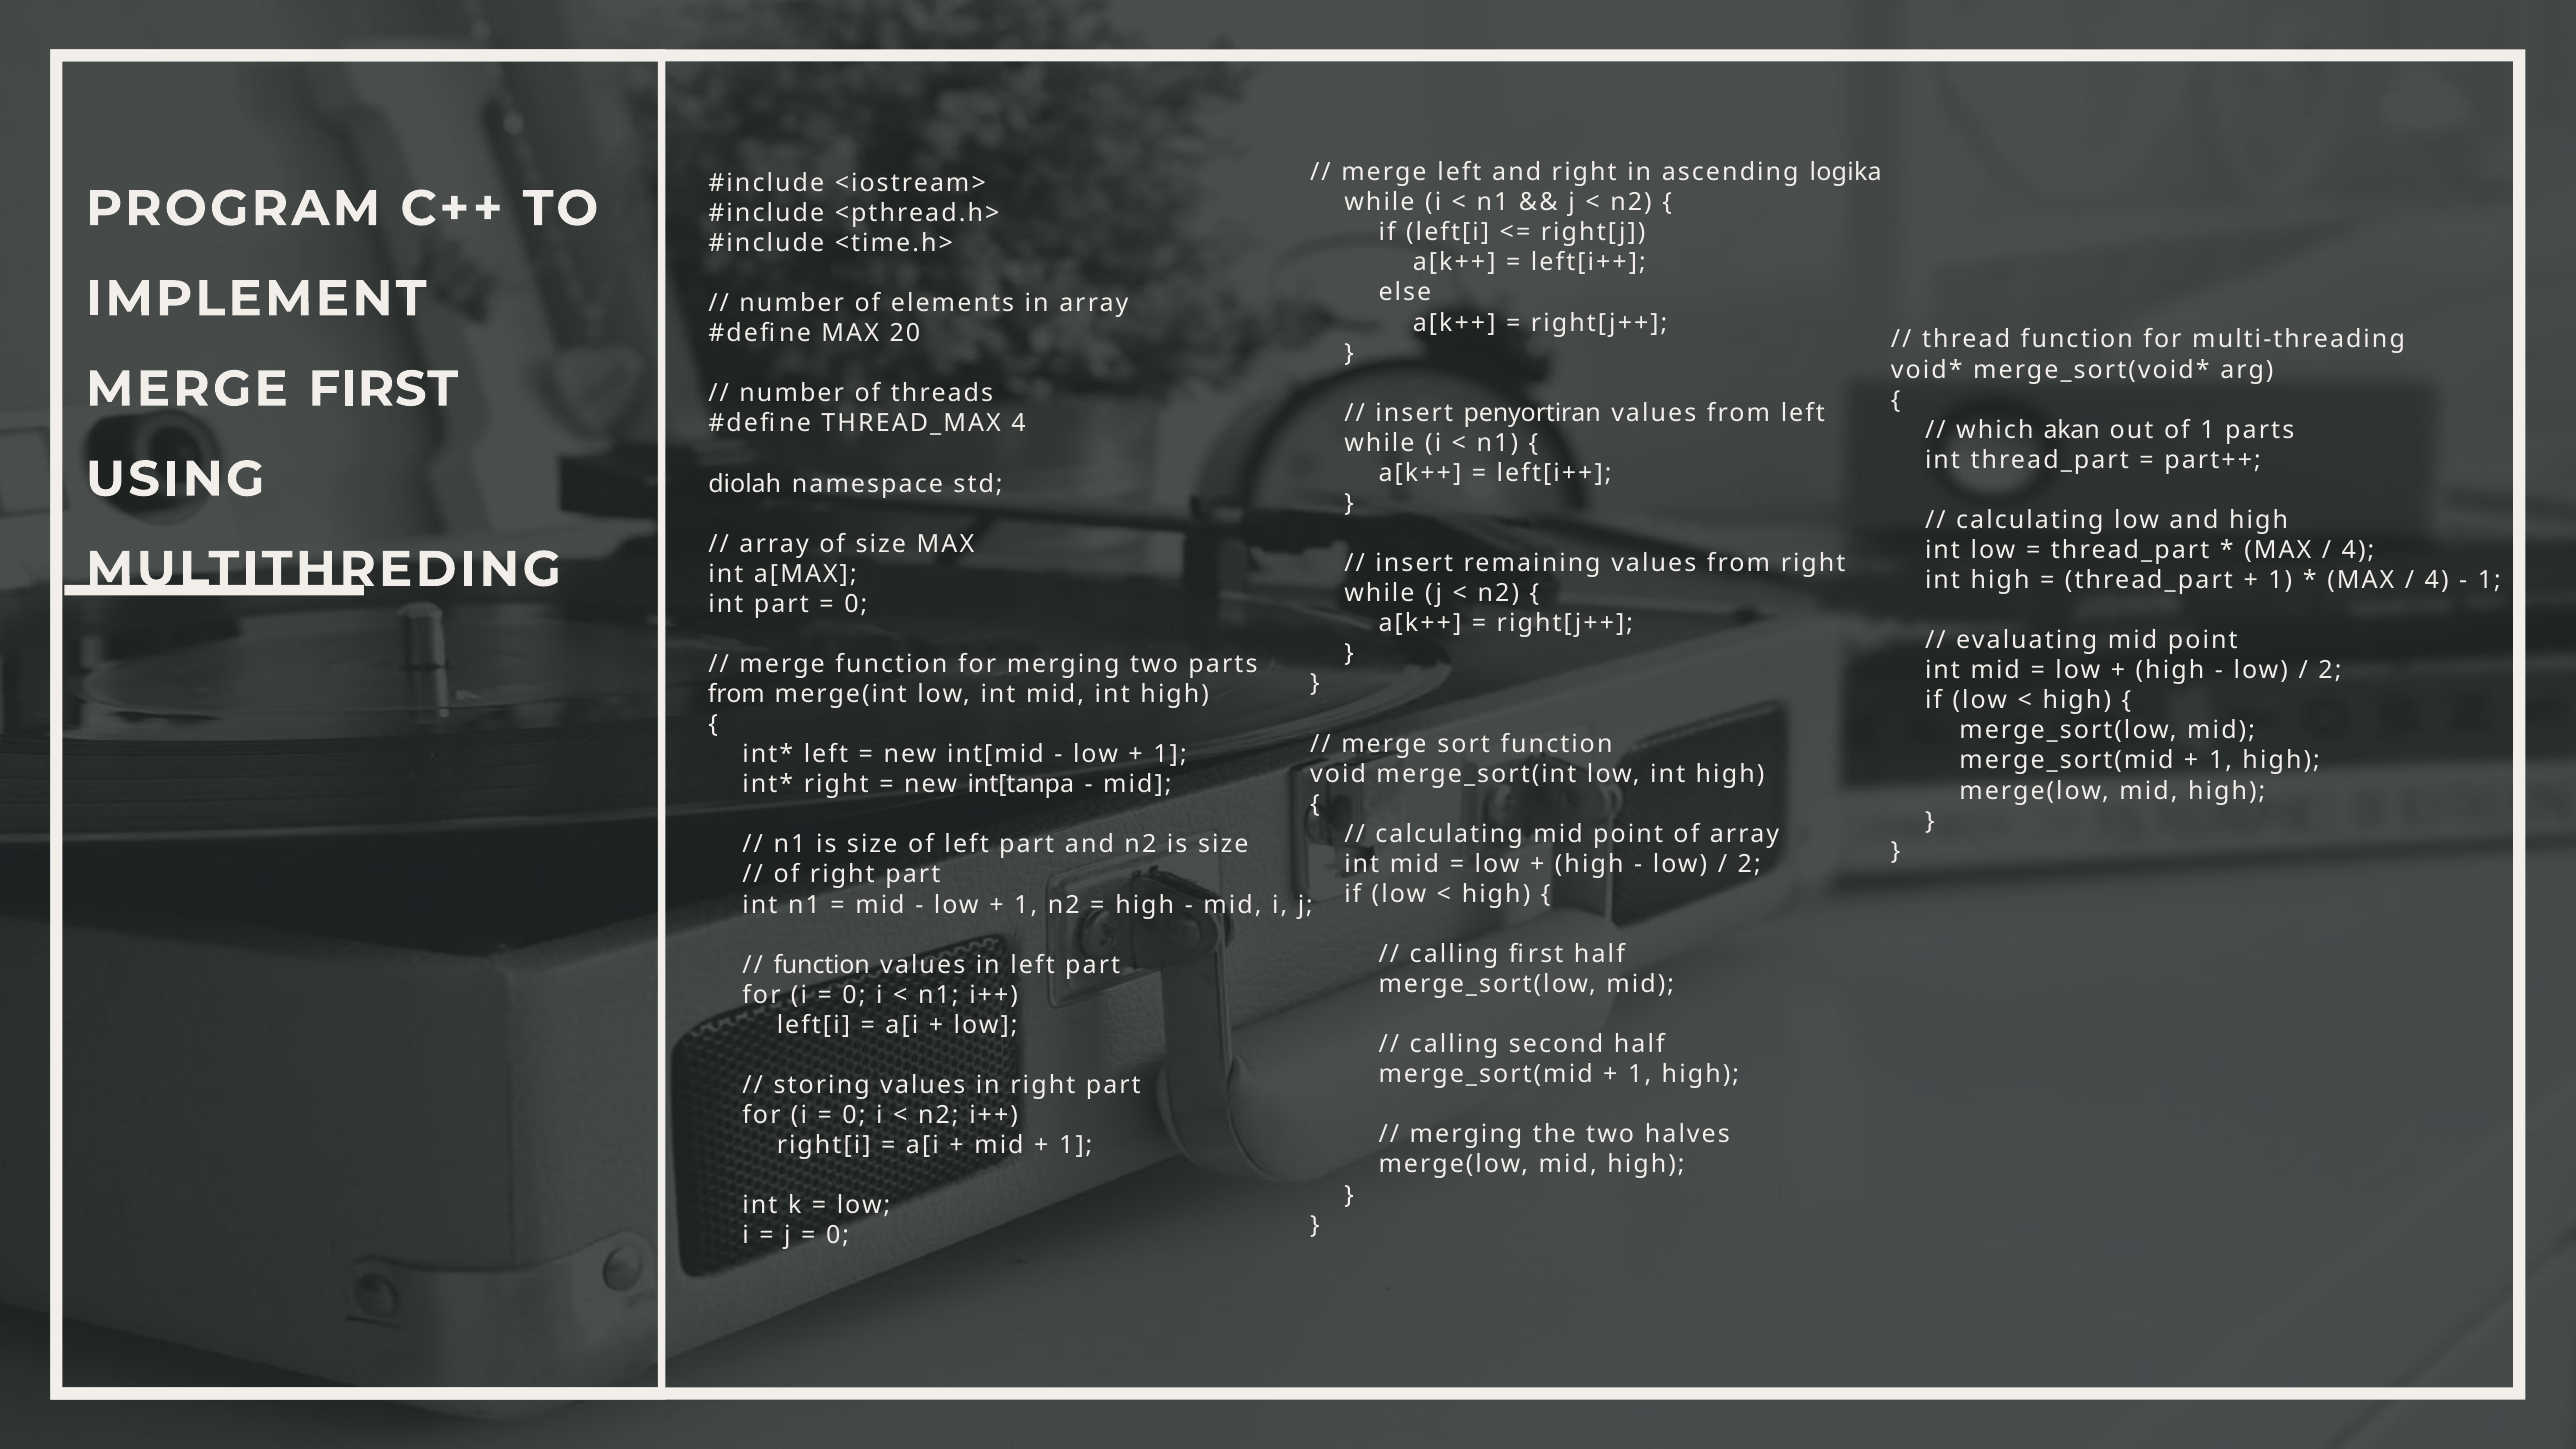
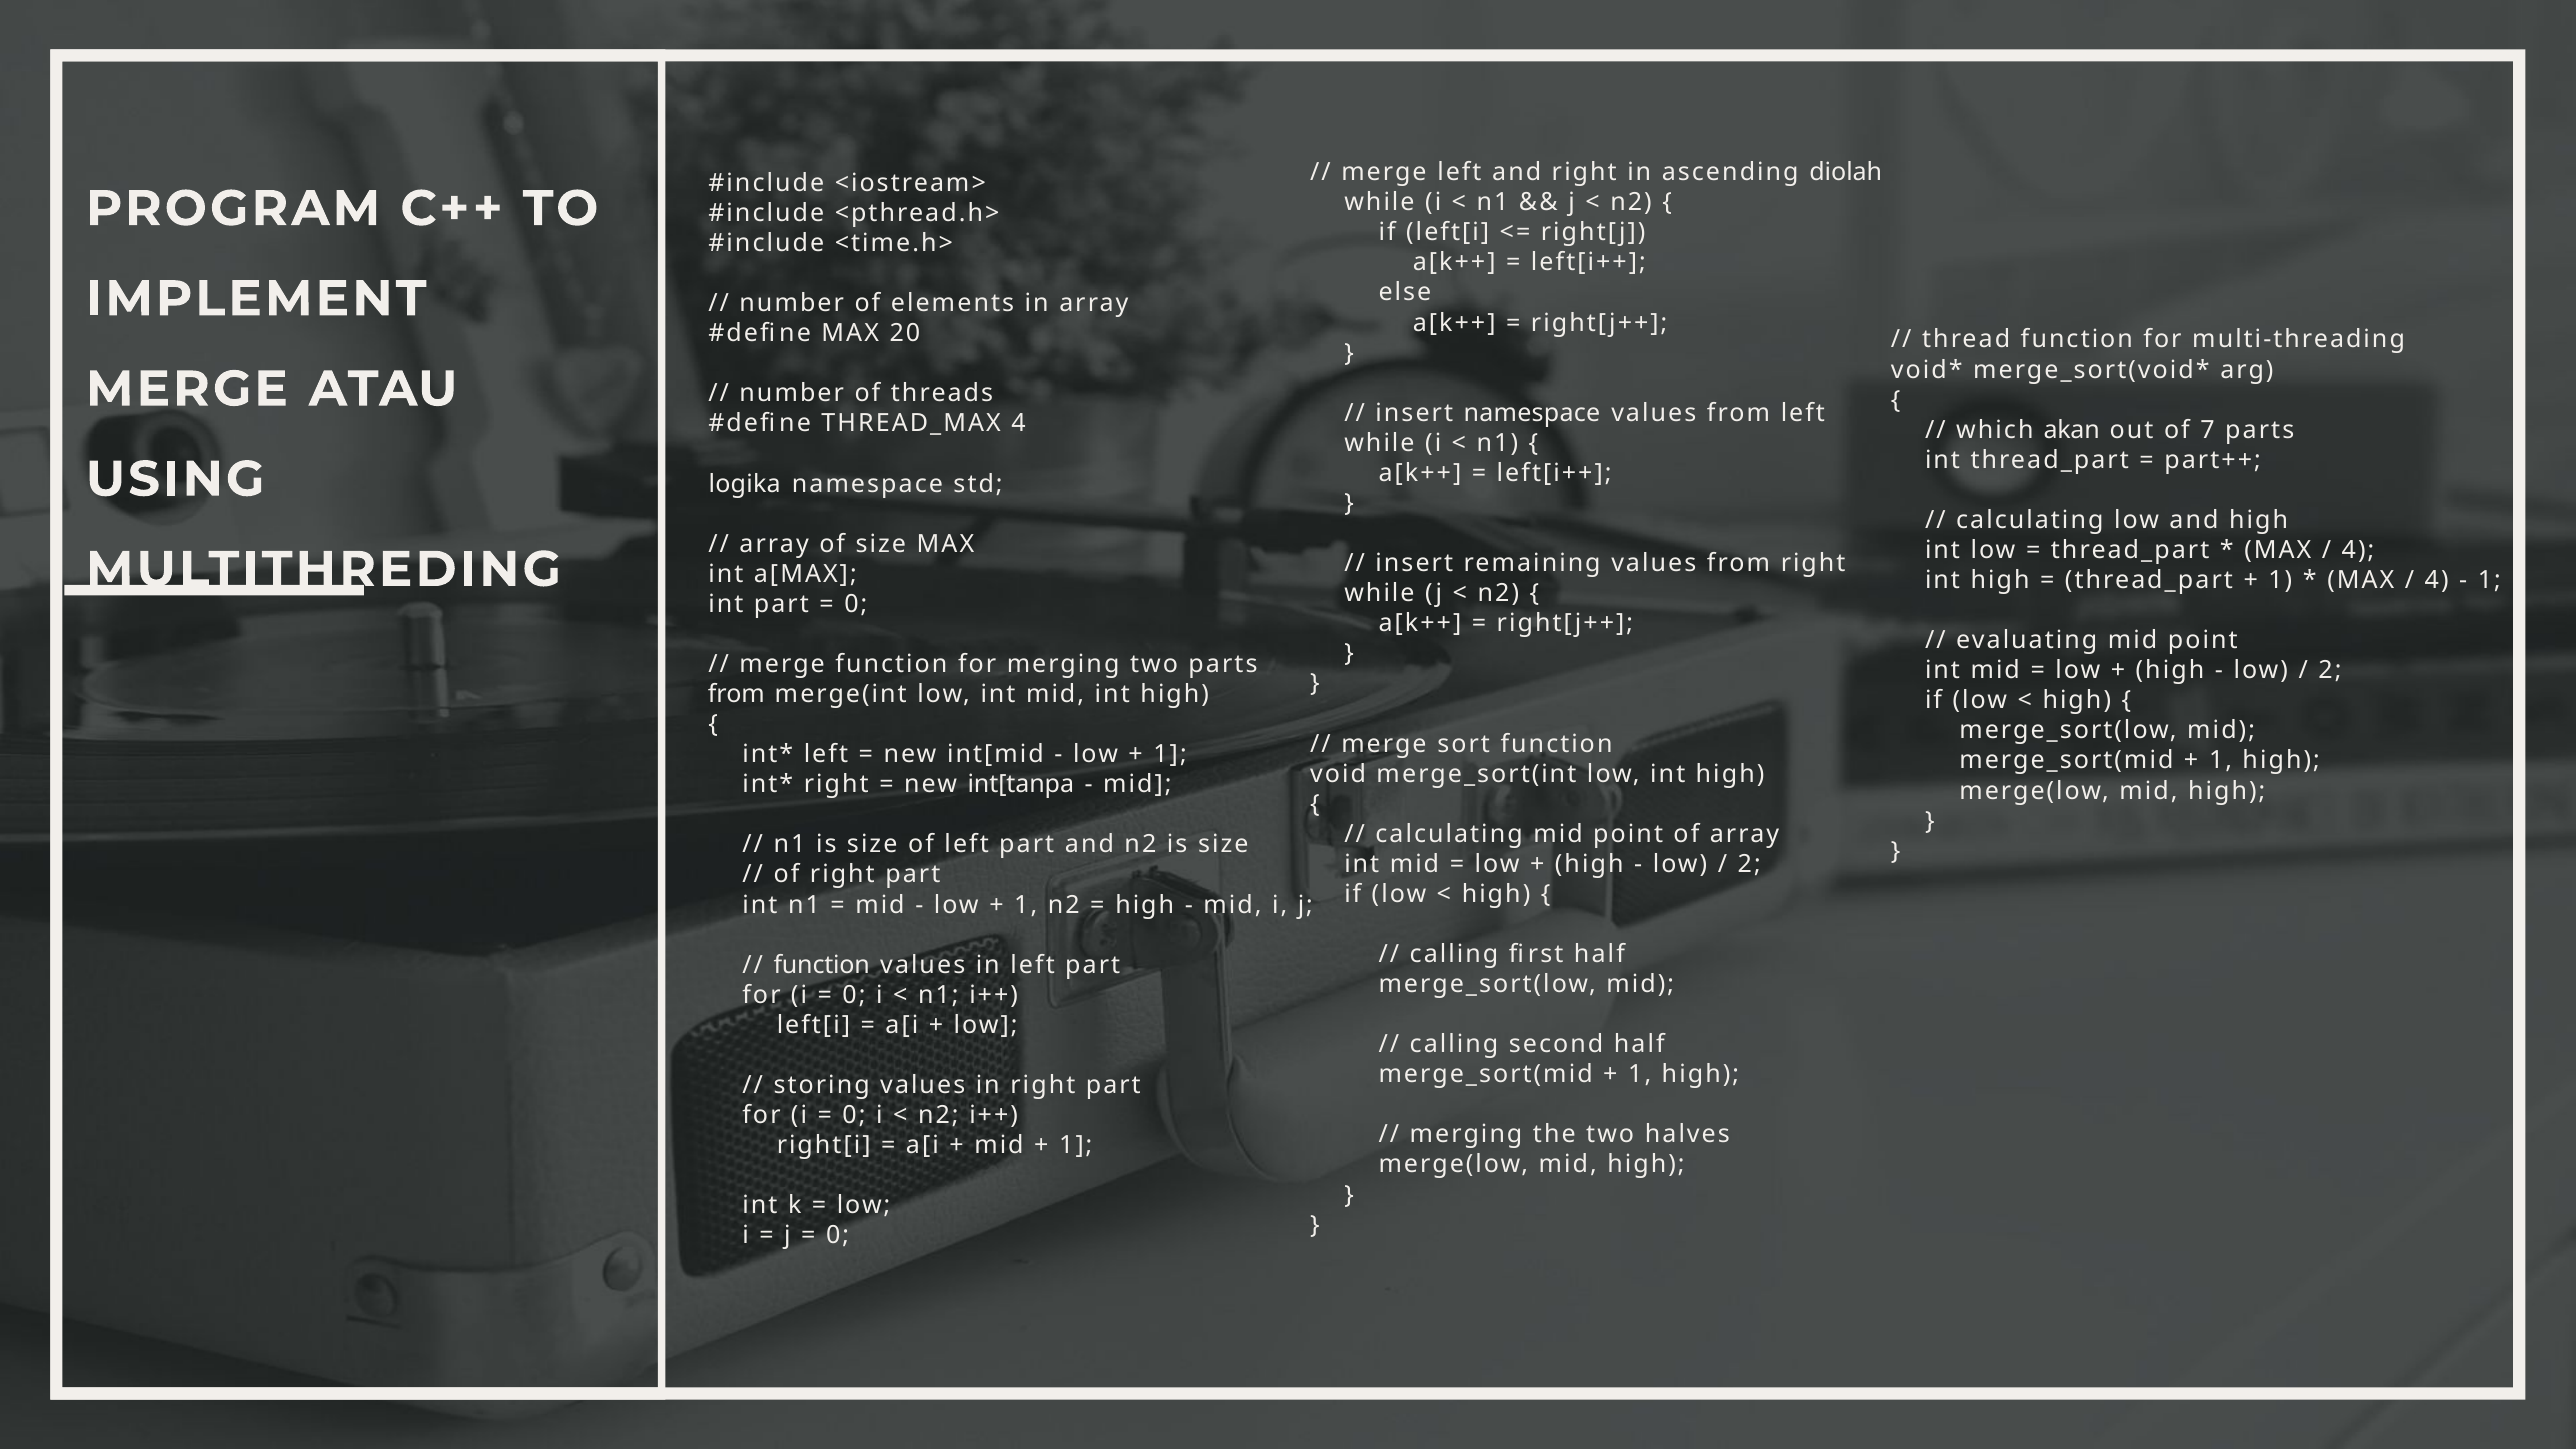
logika: logika -> diolah
MERGE FIRST: FIRST -> ATAU
insert penyortiran: penyortiran -> namespace
of 1: 1 -> 7
diolah: diolah -> logika
